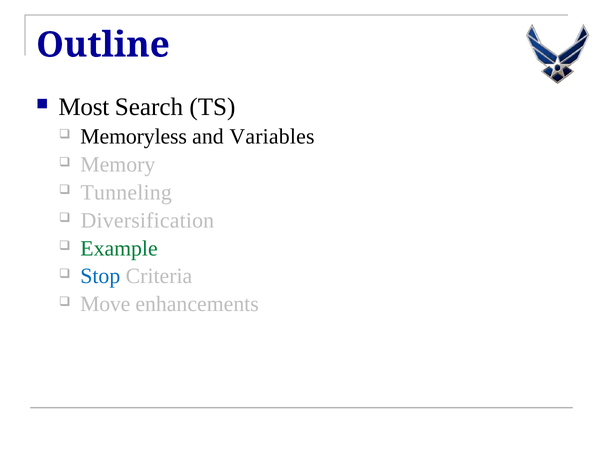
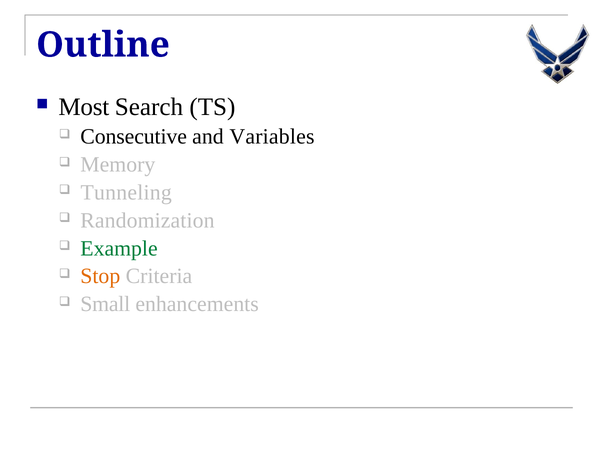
Memoryless: Memoryless -> Consecutive
Diversification: Diversification -> Randomization
Stop colour: blue -> orange
Move: Move -> Small
